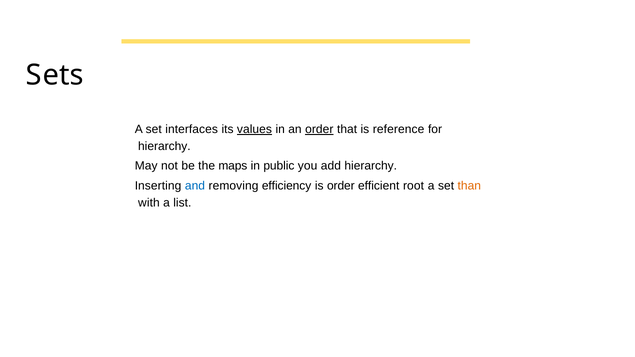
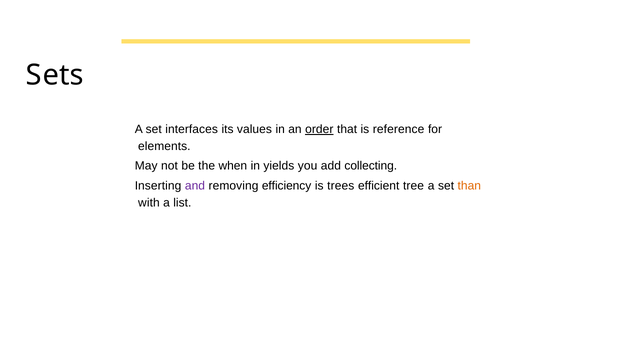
values underline: present -> none
hierarchy at (164, 146): hierarchy -> elements
maps: maps -> when
public: public -> yields
add hierarchy: hierarchy -> collecting
and colour: blue -> purple
is order: order -> trees
root: root -> tree
